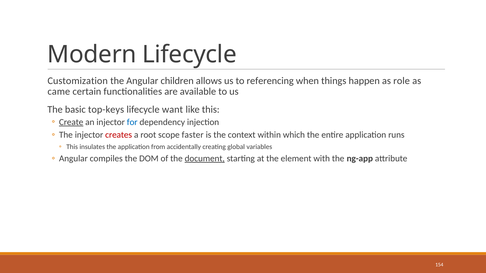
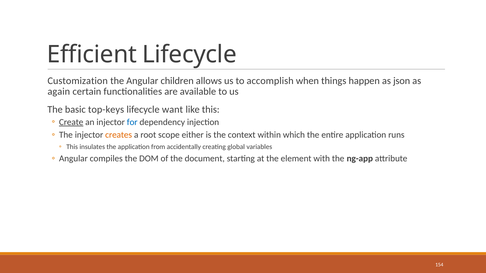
Modern: Modern -> Efficient
referencing: referencing -> accomplish
role: role -> json
came: came -> again
creates colour: red -> orange
faster: faster -> either
document underline: present -> none
